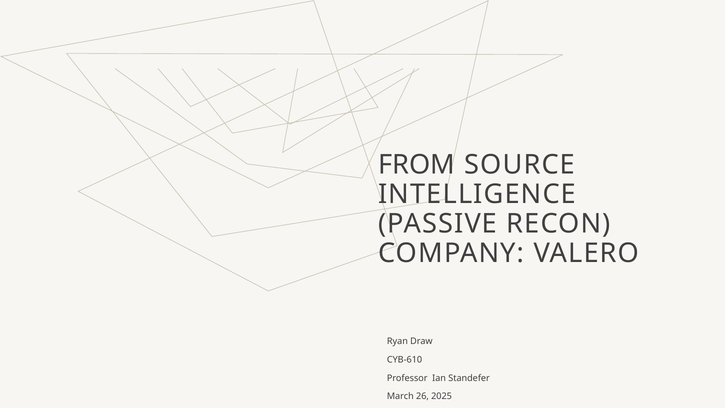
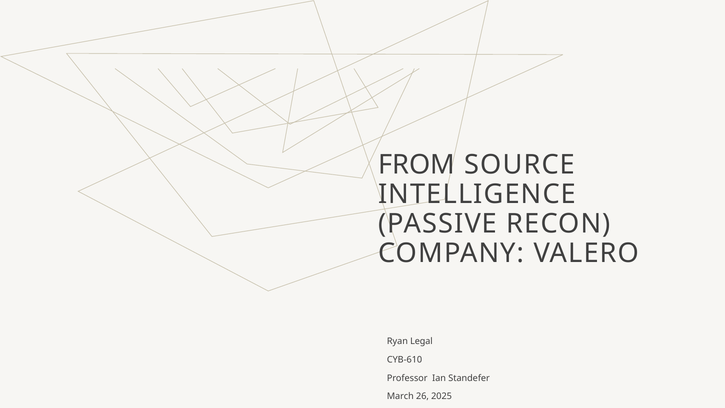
Draw: Draw -> Legal
